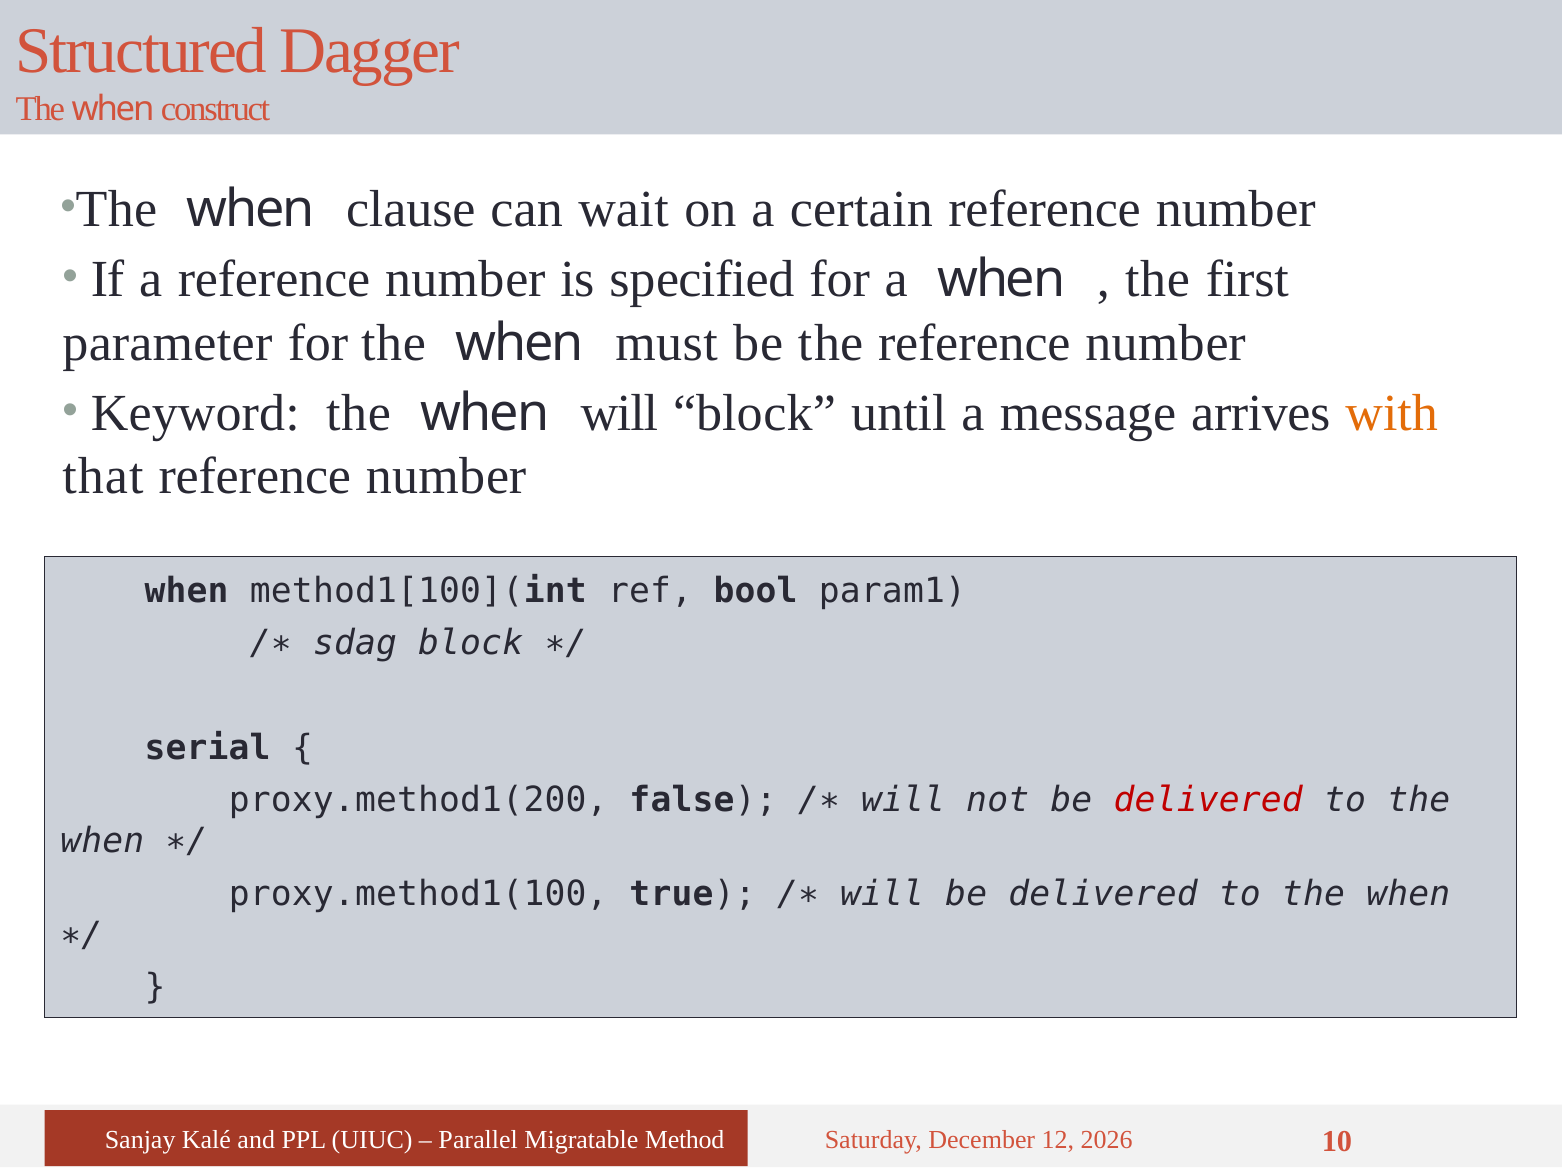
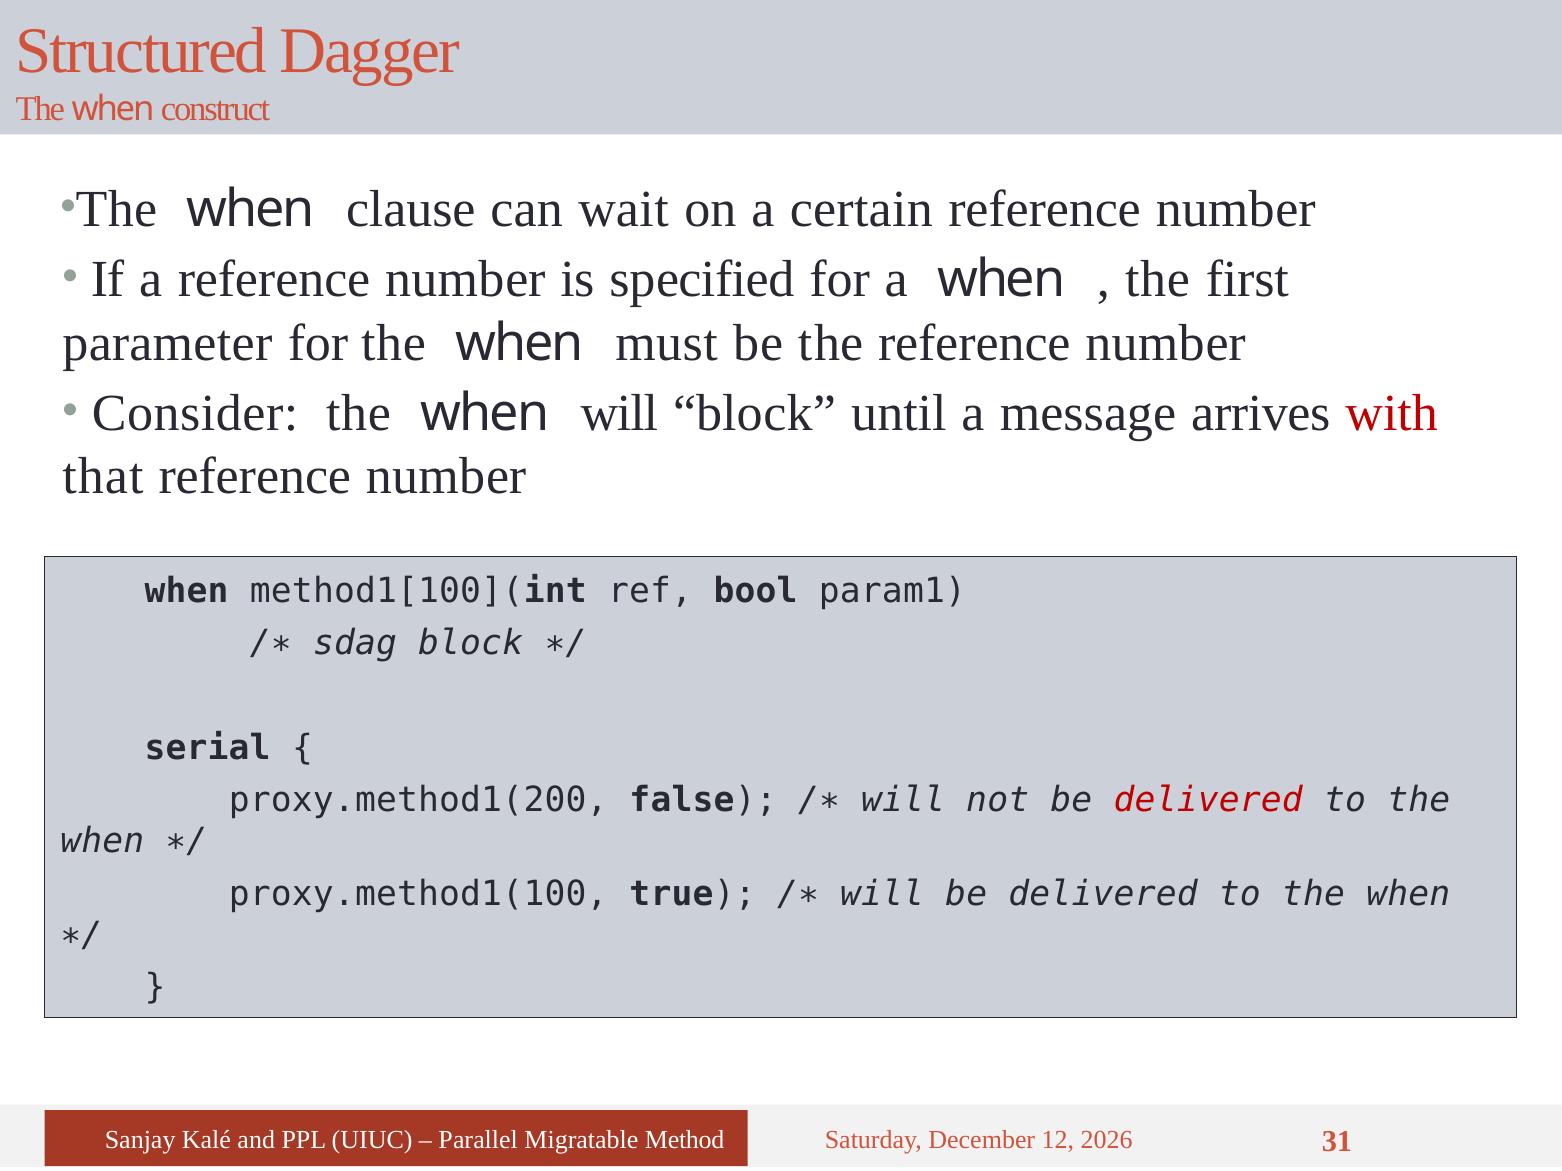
Keyword: Keyword -> Consider
with colour: orange -> red
10: 10 -> 31
